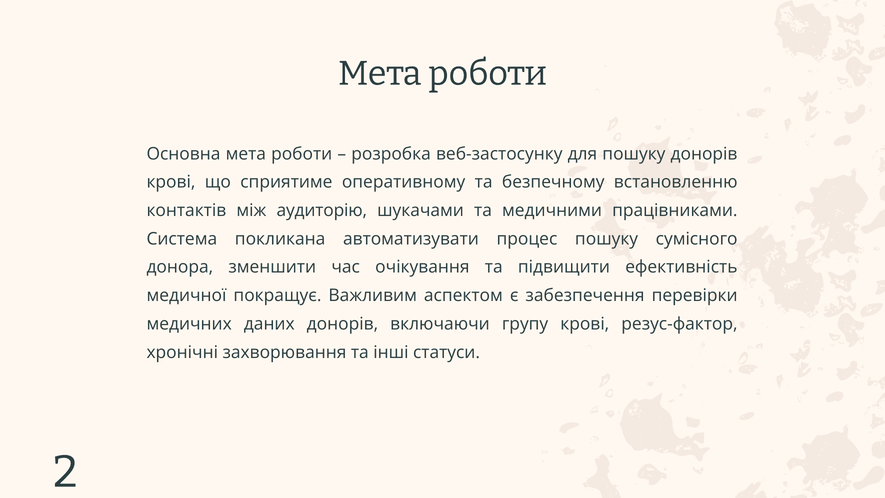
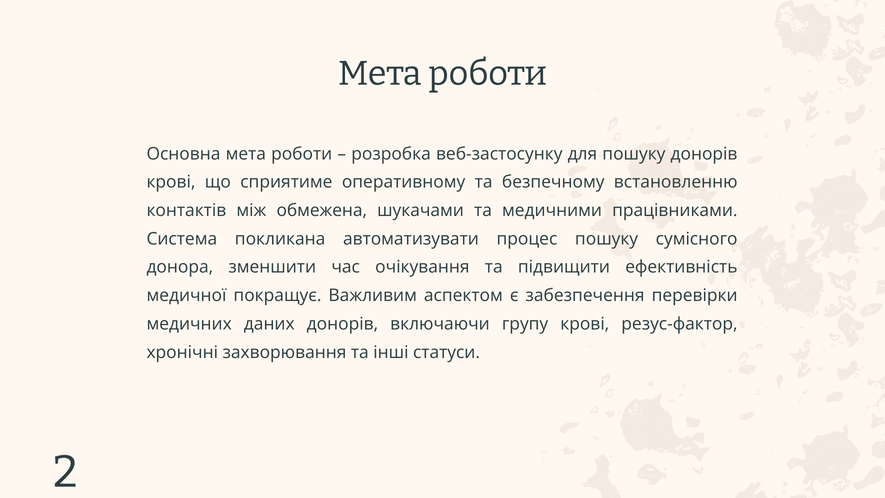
аудиторію: аудиторію -> обмежена
